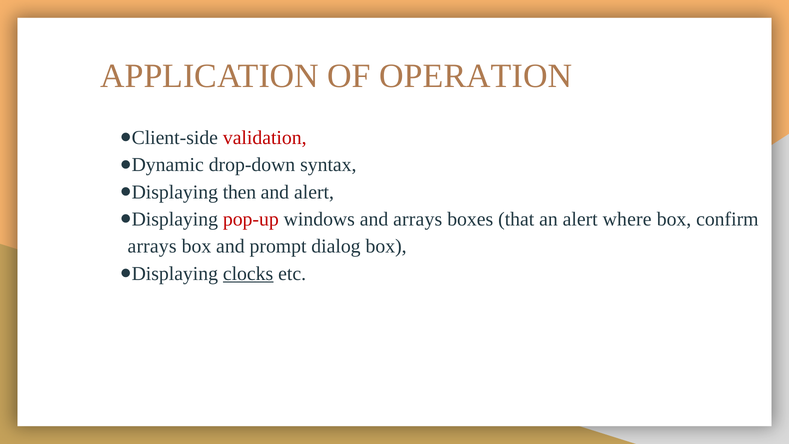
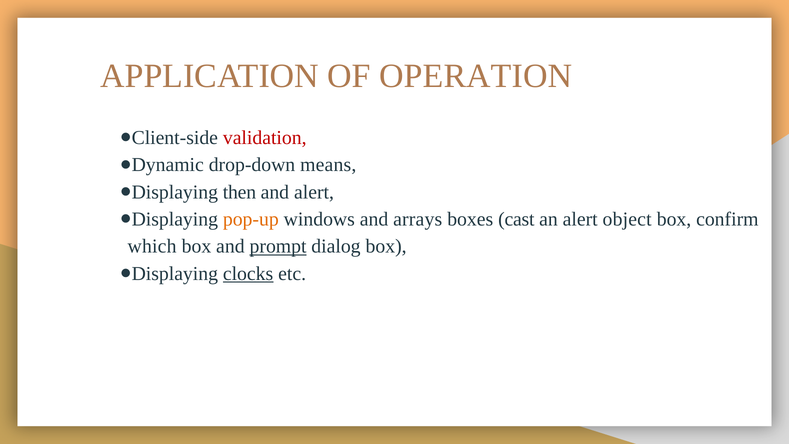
syntax: syntax -> means
pop-up colour: red -> orange
that: that -> cast
where: where -> object
arrays at (152, 246): arrays -> which
prompt underline: none -> present
